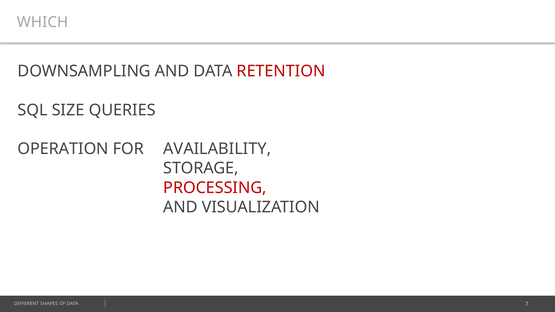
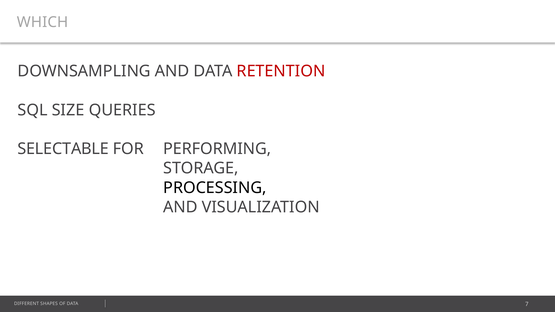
OPERATION: OPERATION -> SELECTABLE
AVAILABILITY: AVAILABILITY -> PERFORMING
PROCESSING colour: red -> black
